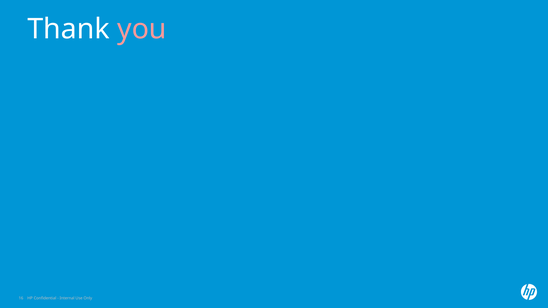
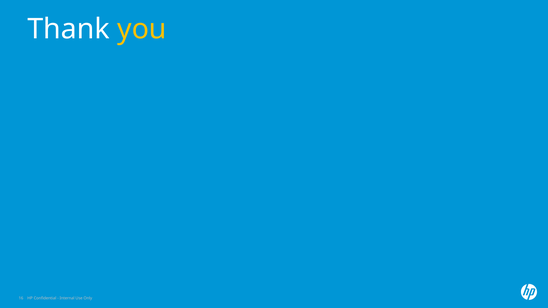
you colour: pink -> yellow
